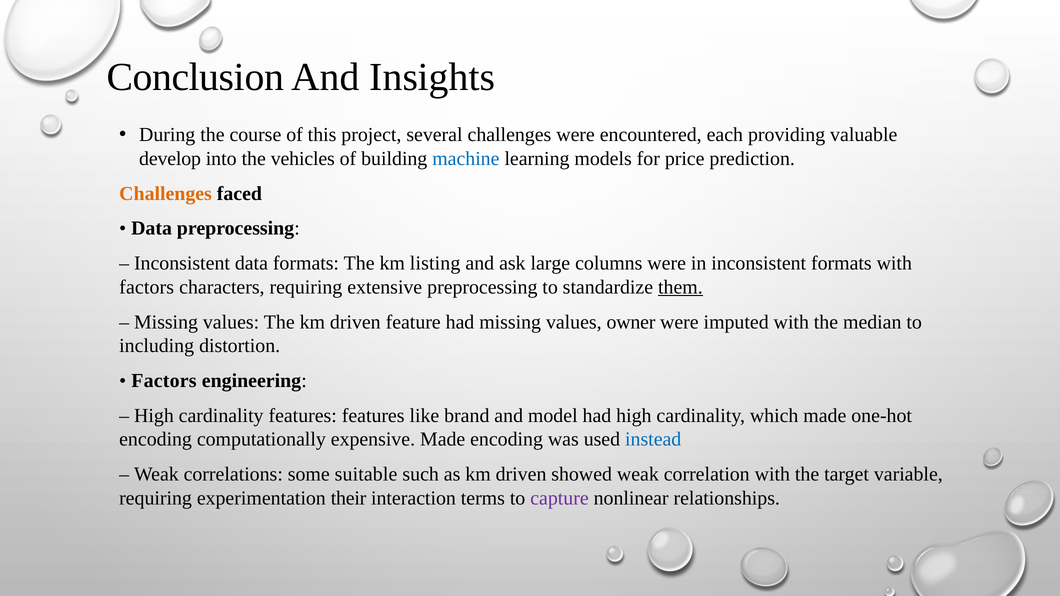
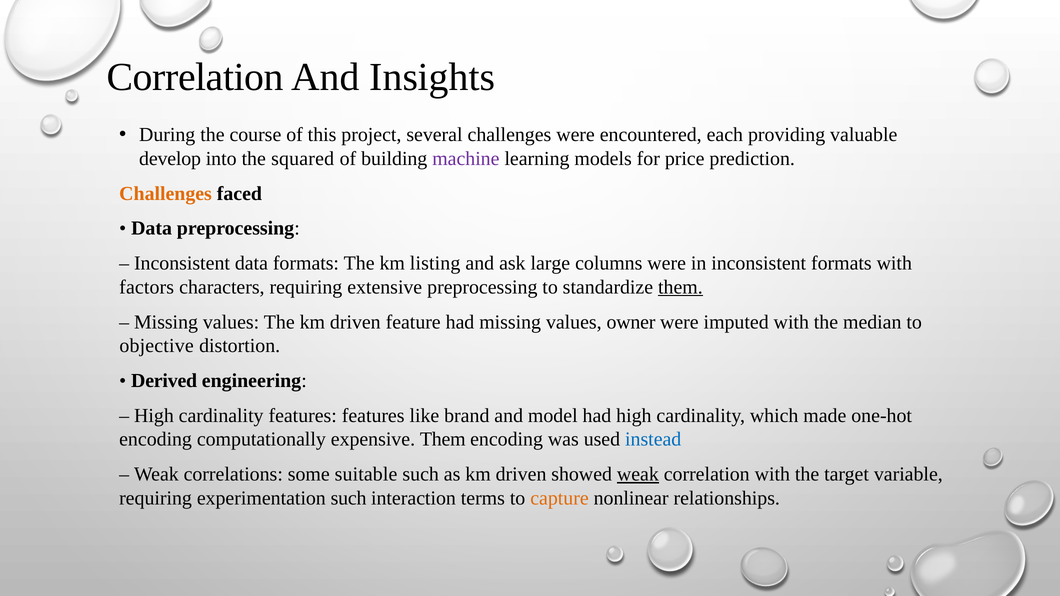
Conclusion at (195, 77): Conclusion -> Correlation
vehicles: vehicles -> squared
machine colour: blue -> purple
including: including -> objective
Factors at (164, 381): Factors -> Derived
expensive Made: Made -> Them
weak at (638, 474) underline: none -> present
experimentation their: their -> such
capture colour: purple -> orange
